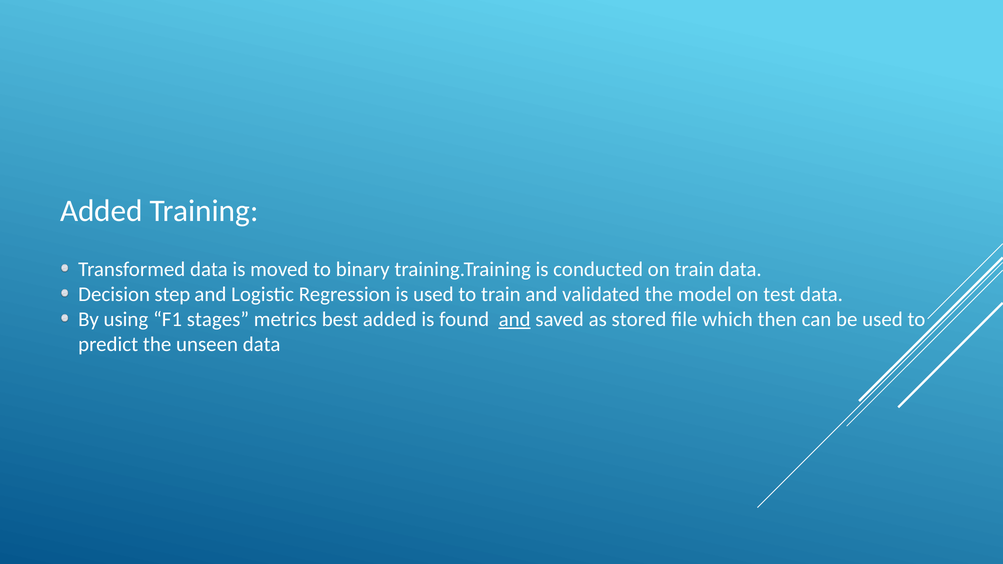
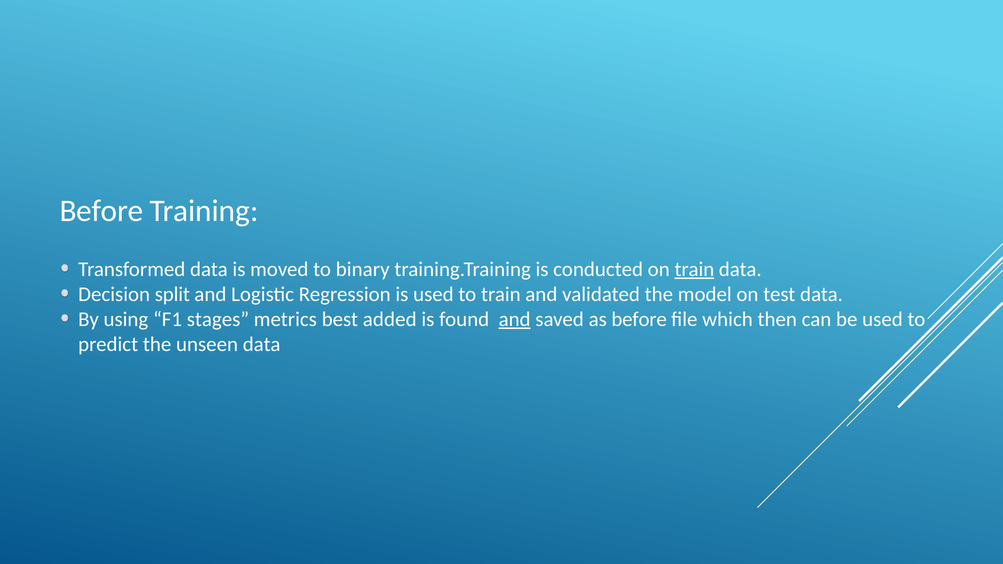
Added at (101, 211): Added -> Before
train at (694, 269) underline: none -> present
step: step -> split
as stored: stored -> before
